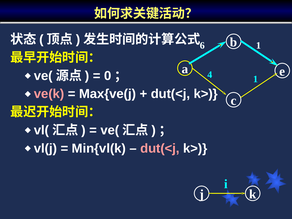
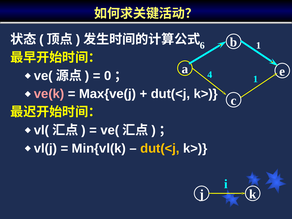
dut(<j at (160, 148) colour: pink -> yellow
